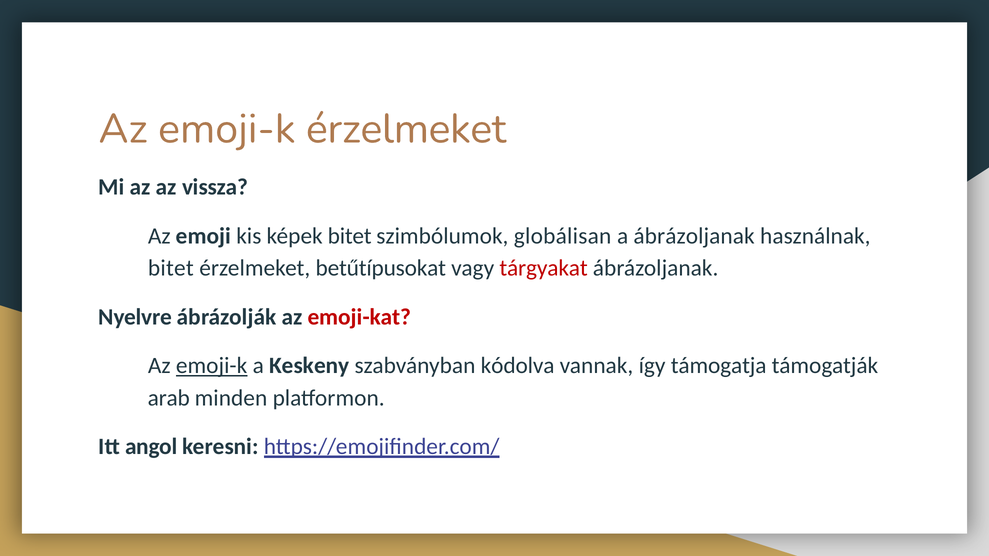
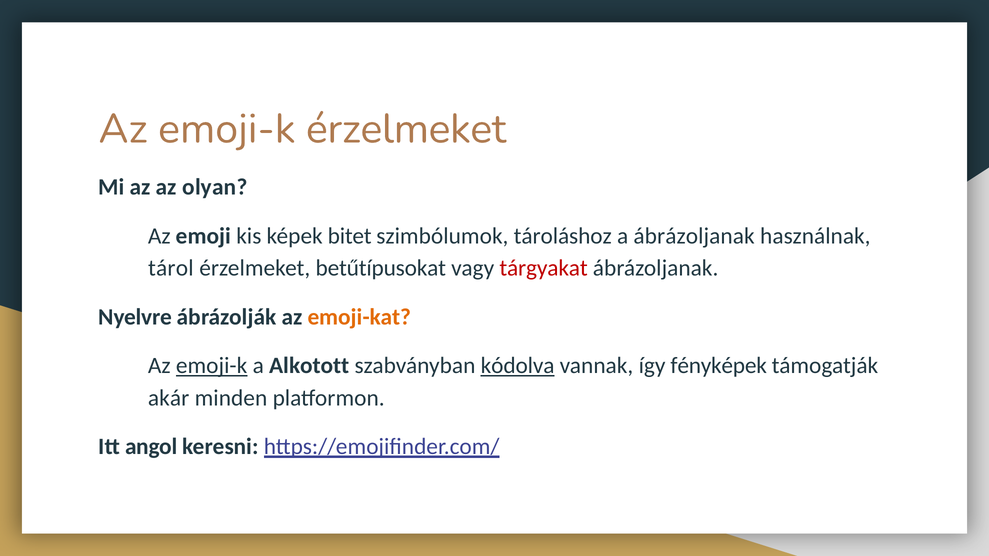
vissza: vissza -> olyan
globálisan: globálisan -> tároláshoz
bitet at (171, 268): bitet -> tárol
emoji-kat colour: red -> orange
Keskeny: Keskeny -> Alkotott
kódolva underline: none -> present
támogatja: támogatja -> fényképek
arab: arab -> akár
